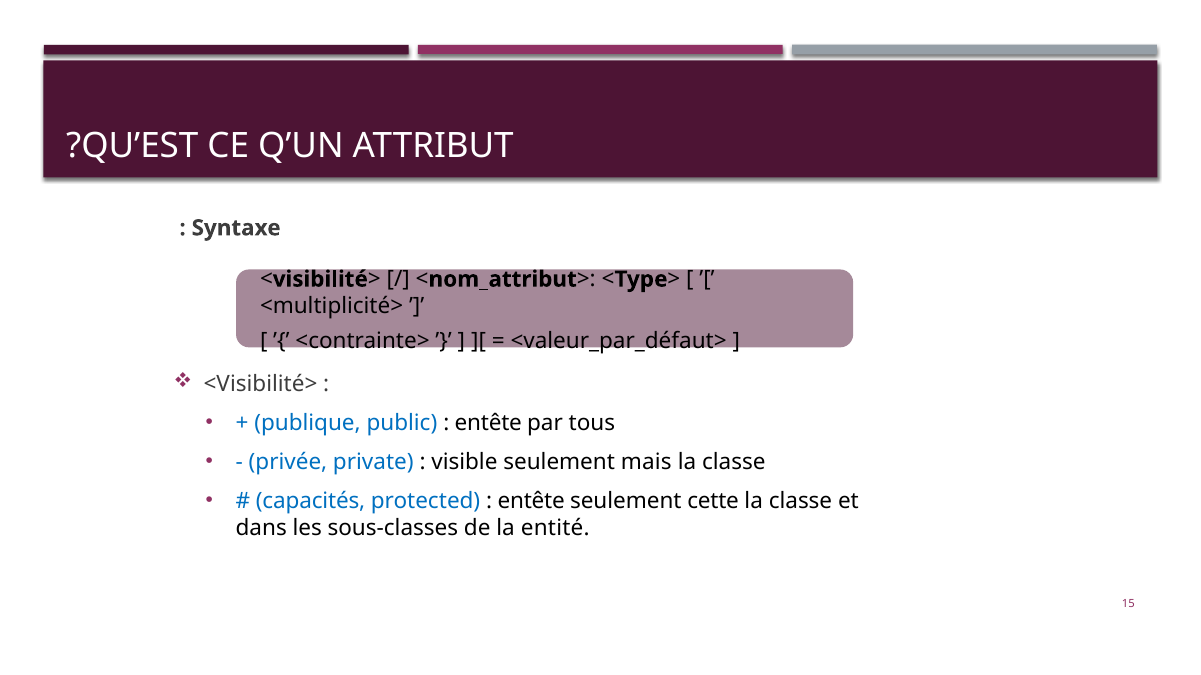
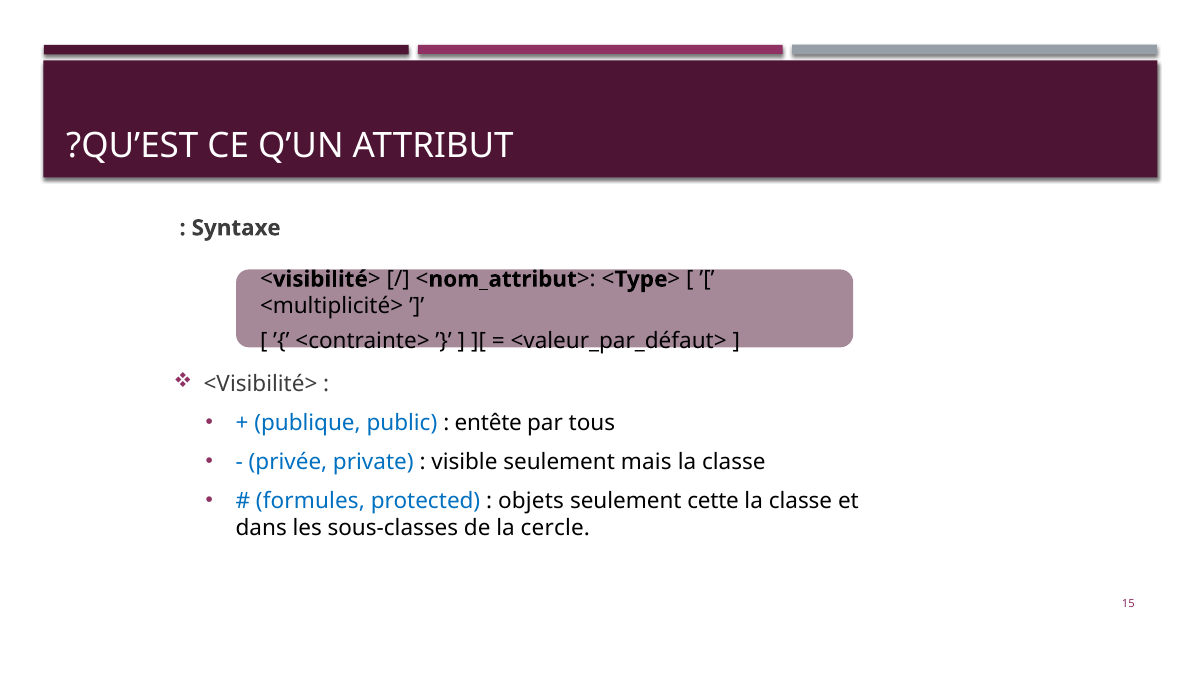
capacités: capacités -> formules
entête at (531, 501): entête -> objets
entité: entité -> cercle
